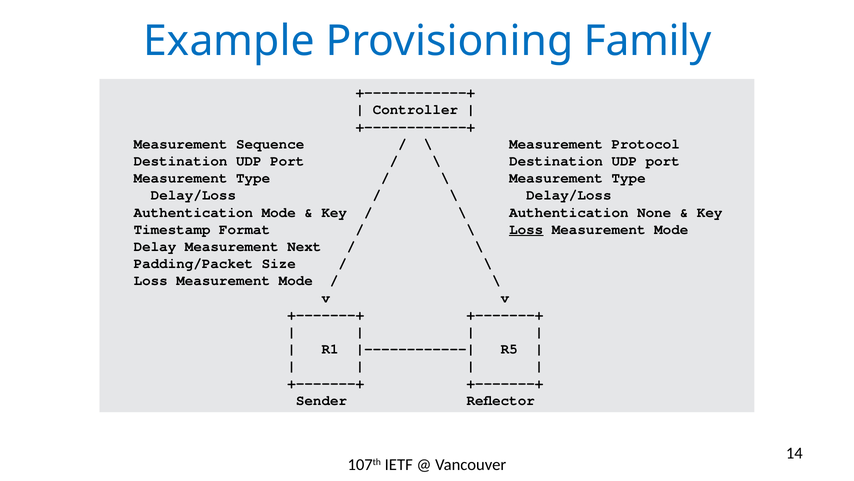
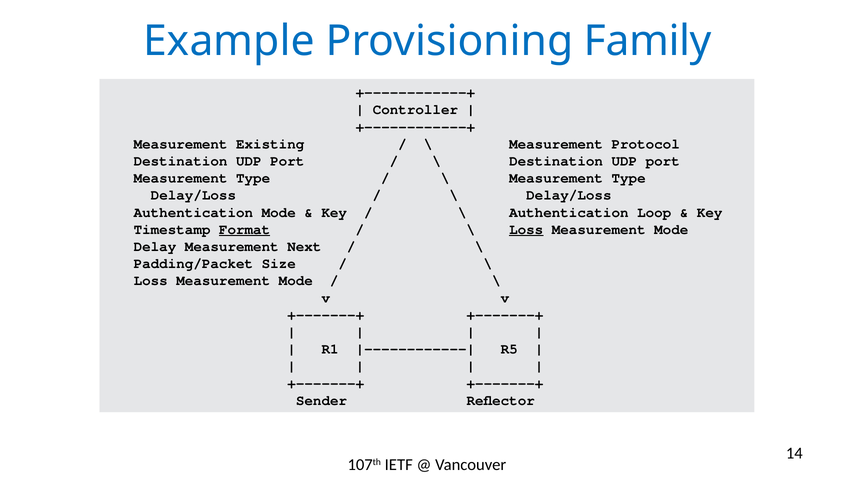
Sequence: Sequence -> Existing
None: None -> Loop
Format underline: none -> present
